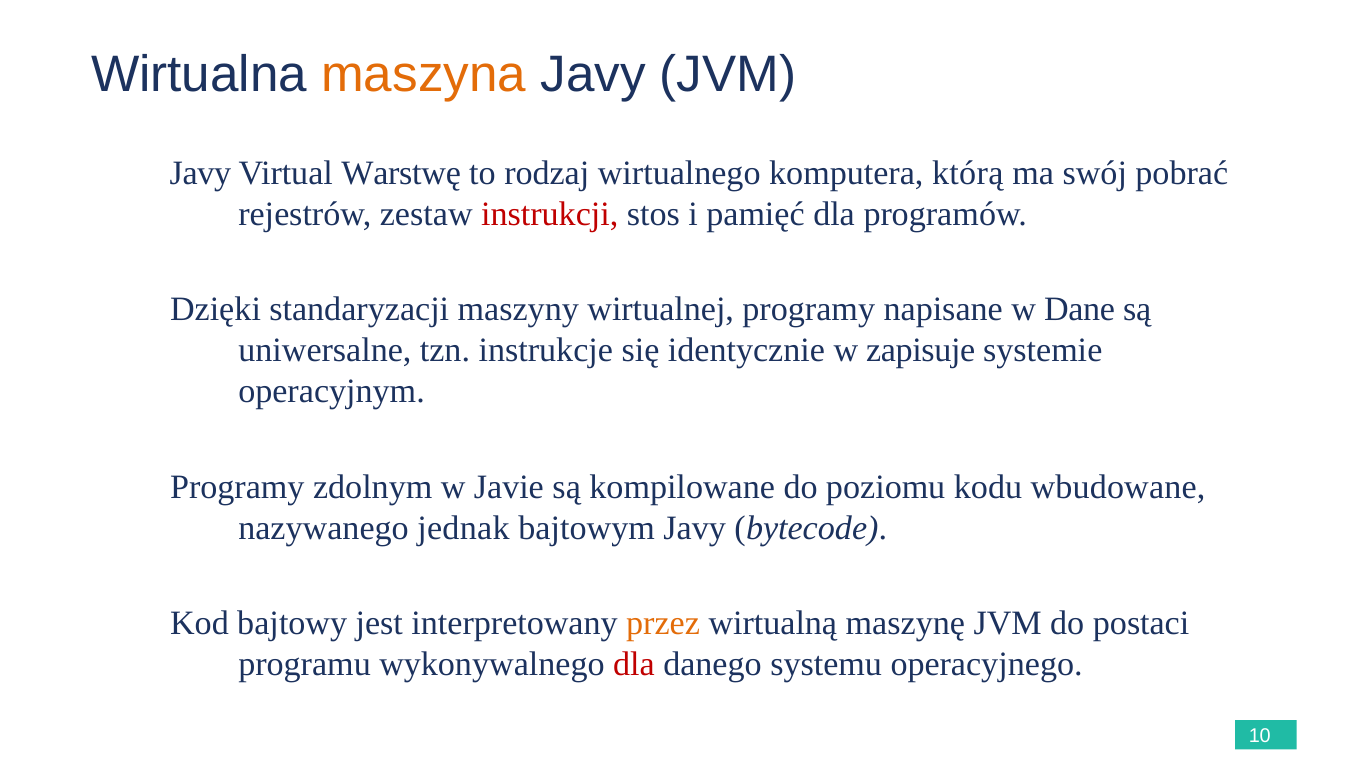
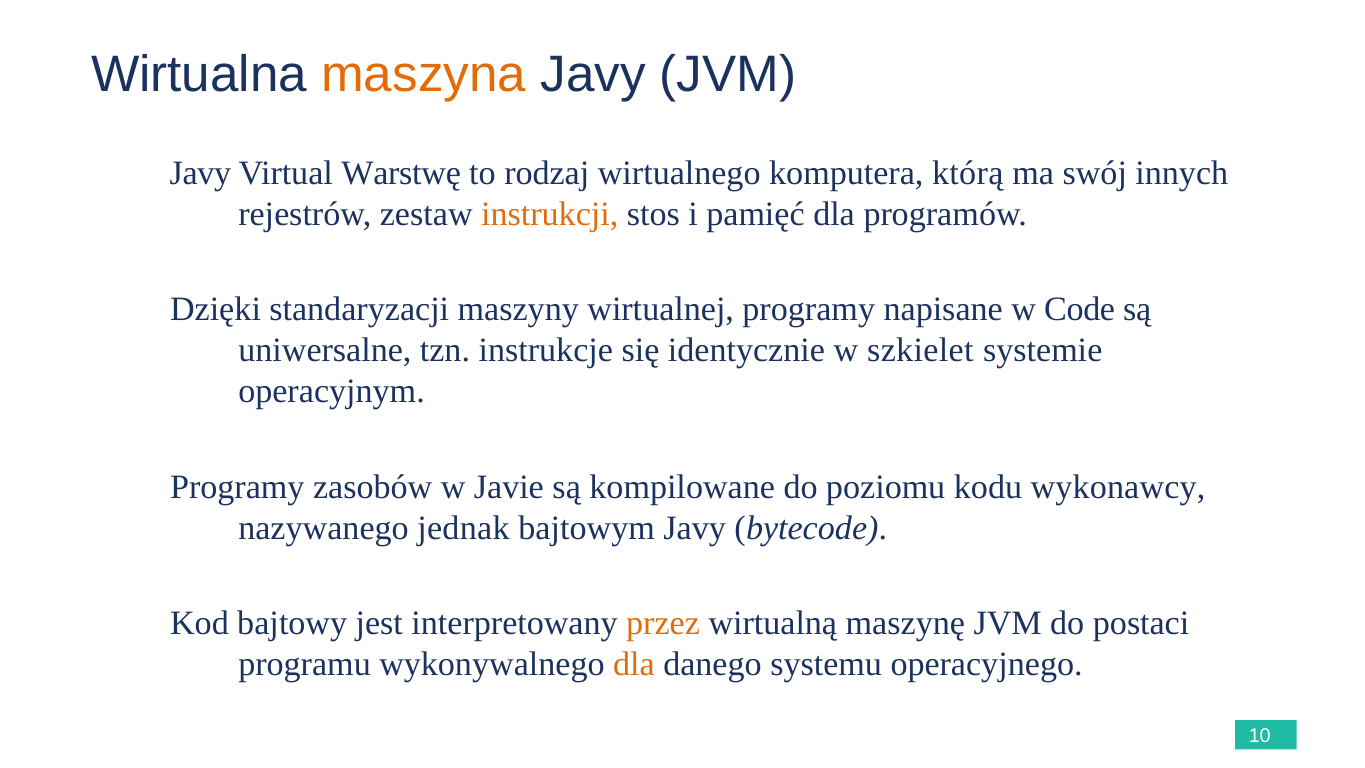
pobrać: pobrać -> innych
instrukcji colour: red -> orange
Dane: Dane -> Code
zapisuje: zapisuje -> szkielet
zdolnym: zdolnym -> zasobów
wbudowane: wbudowane -> wykonawcy
dla at (634, 664) colour: red -> orange
